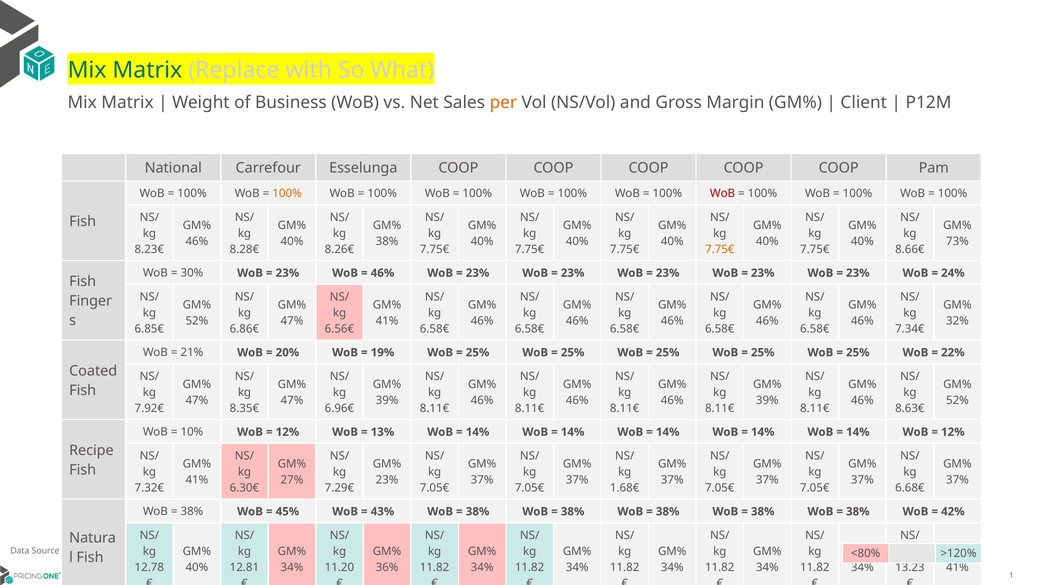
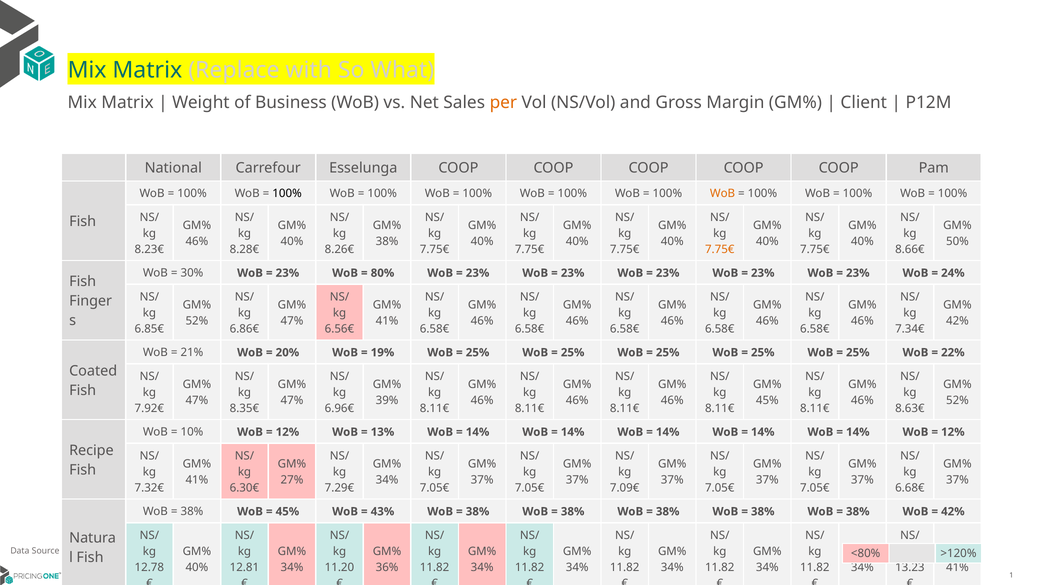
100% at (287, 193) colour: orange -> black
WoB at (723, 193) colour: red -> orange
73%: 73% -> 50%
46% at (382, 273): 46% -> 80%
32% at (957, 320): 32% -> 42%
39% at (767, 400): 39% -> 45%
23% at (387, 479): 23% -> 34%
1.68€: 1.68€ -> 7.09€
